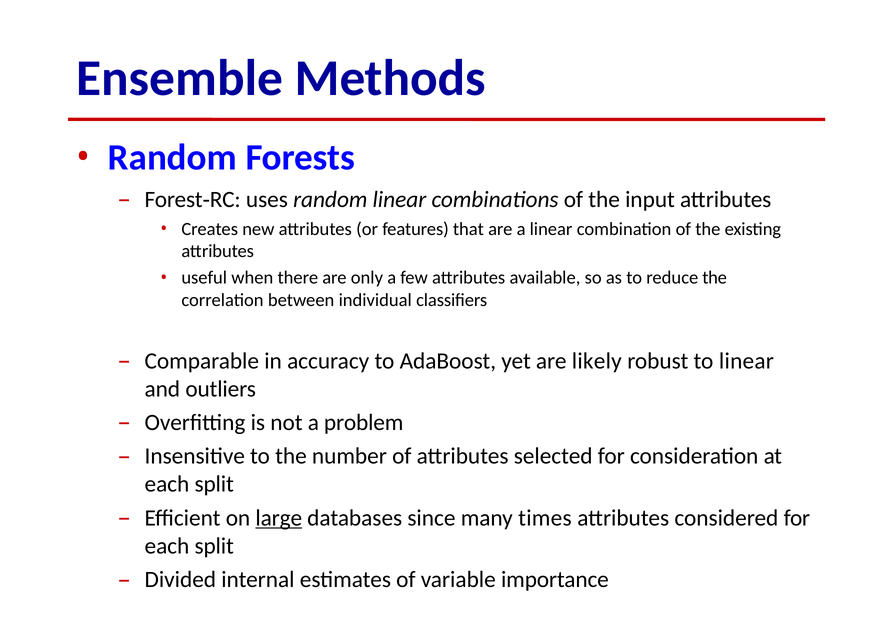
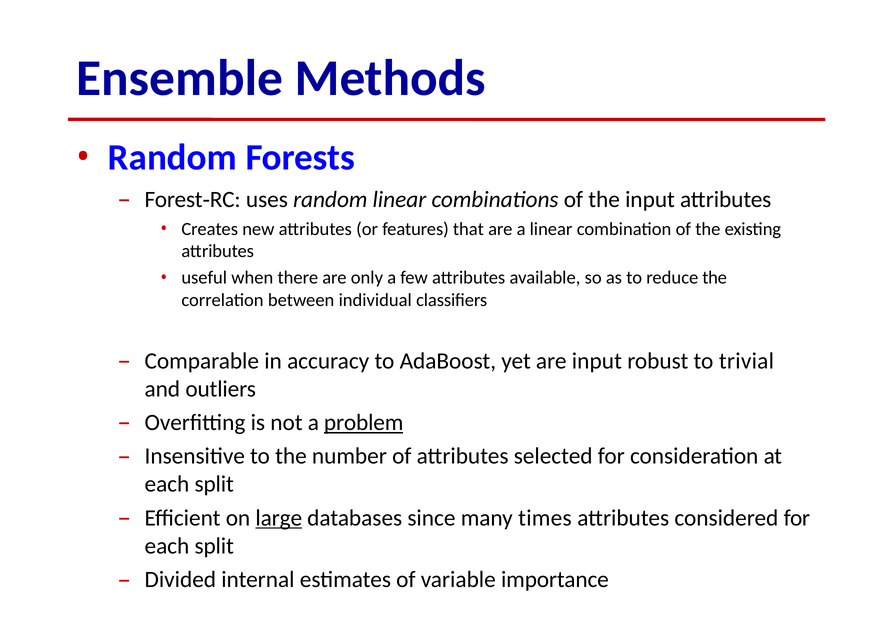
are likely: likely -> input
to linear: linear -> trivial
problem underline: none -> present
